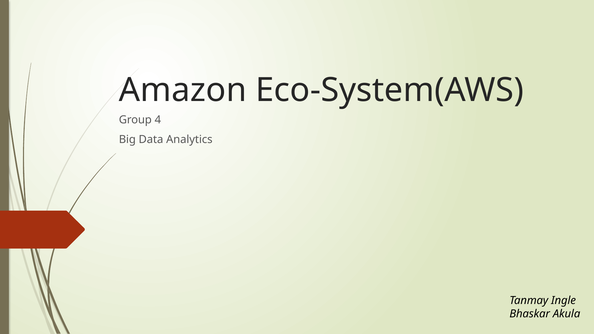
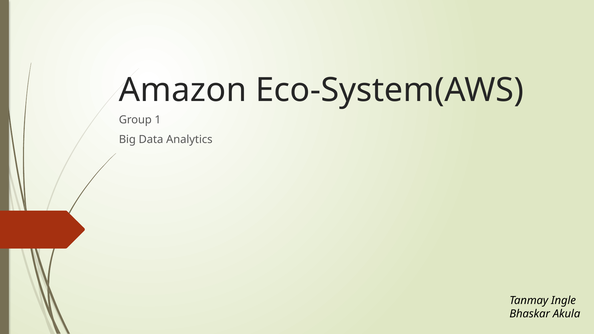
4: 4 -> 1
